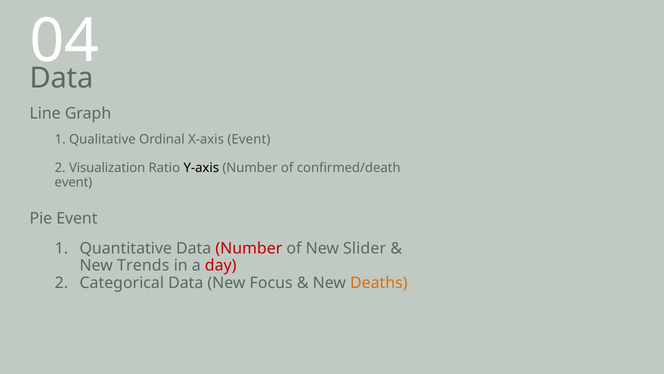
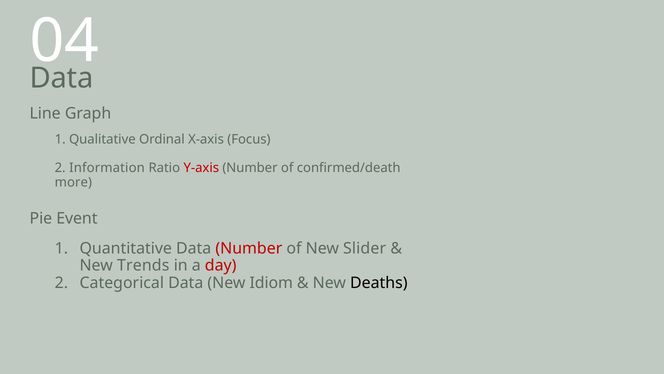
X-axis Event: Event -> Focus
Visualization: Visualization -> Information
Y-axis colour: black -> red
event at (73, 182): event -> more
Focus: Focus -> Idiom
Deaths colour: orange -> black
